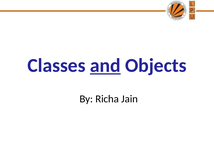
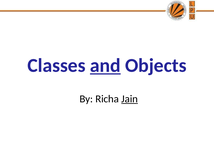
Jain underline: none -> present
